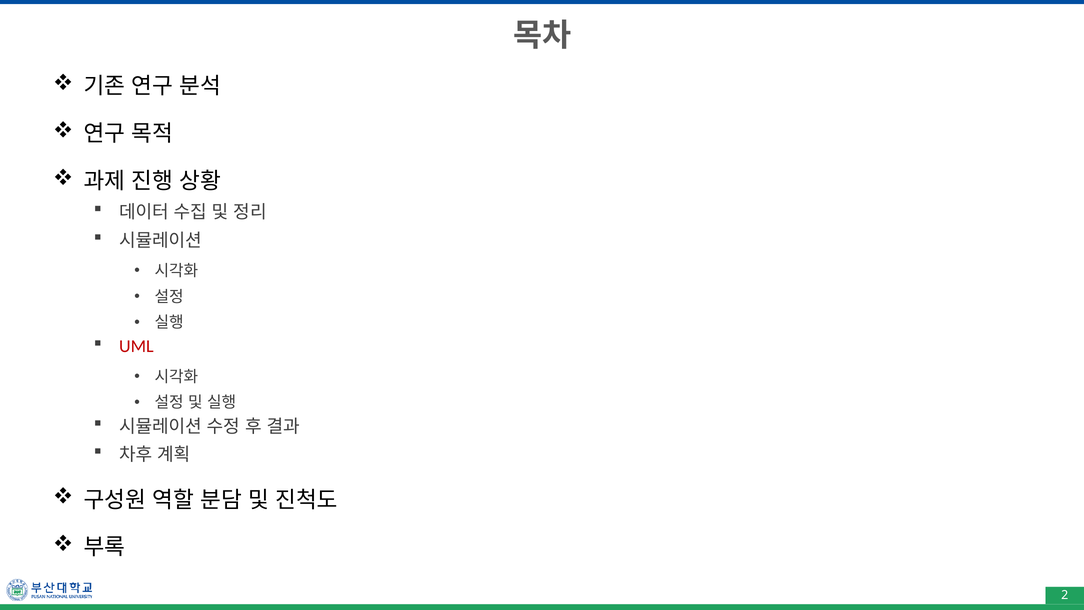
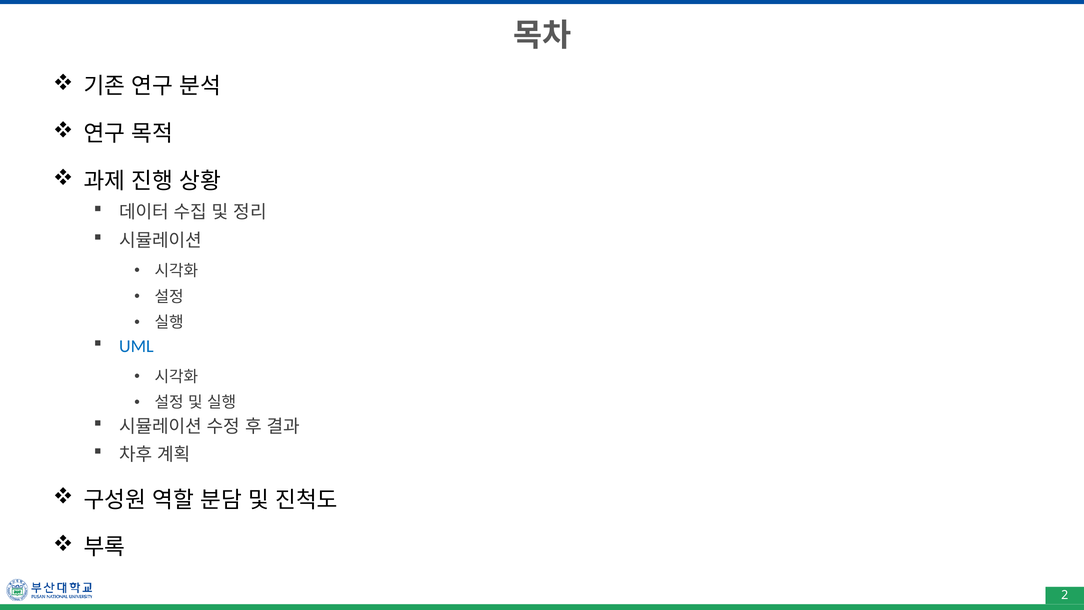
UML colour: red -> blue
